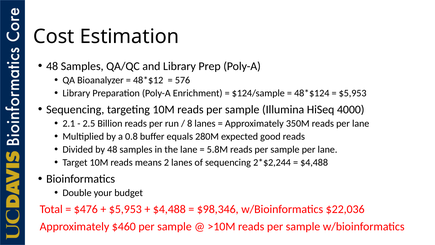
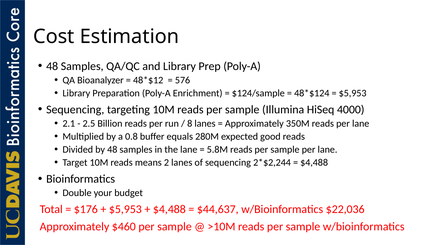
$476: $476 -> $176
$98,346: $98,346 -> $44,637
